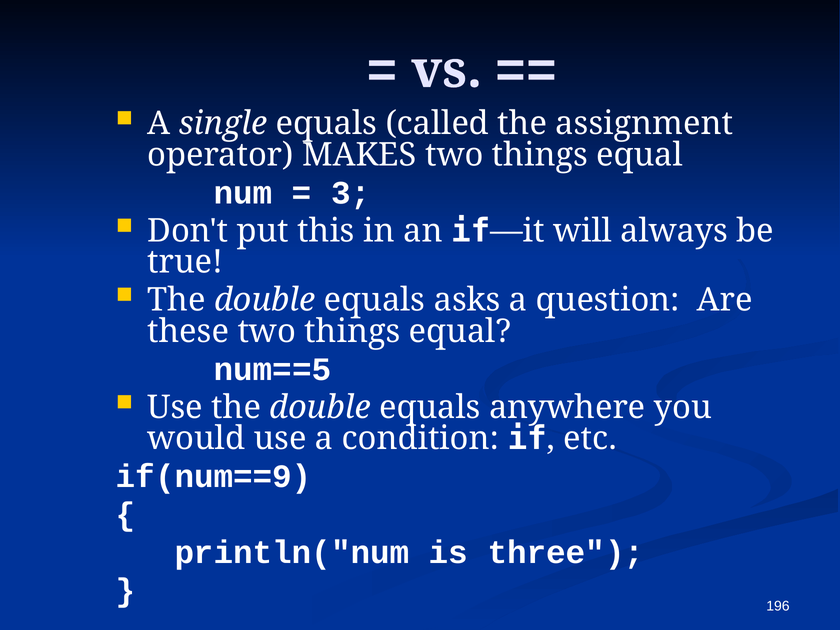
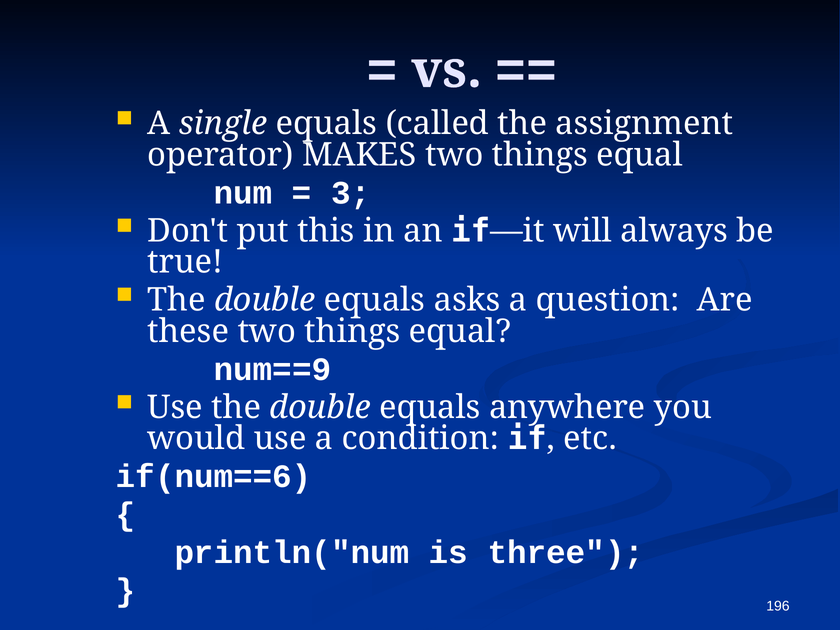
num==5: num==5 -> num==9
if(num==9: if(num==9 -> if(num==6
